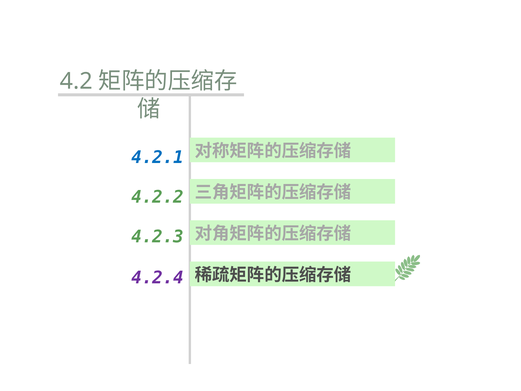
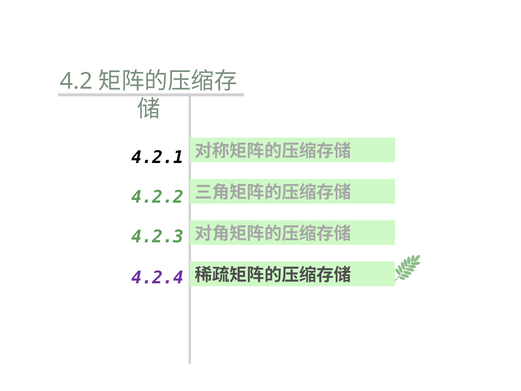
4.2.1 colour: blue -> black
